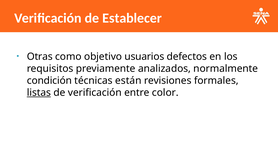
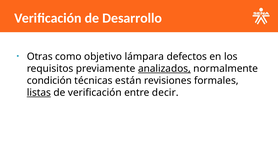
Establecer: Establecer -> Desarrollo
usuarios: usuarios -> lámpara
analizados underline: none -> present
color: color -> decir
